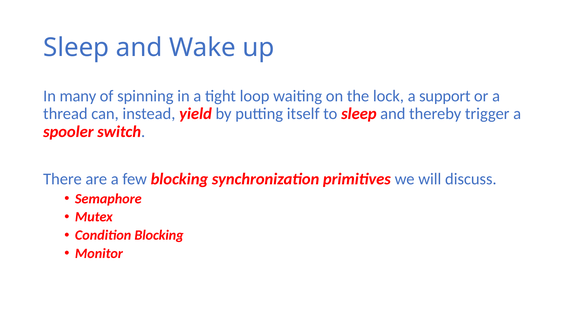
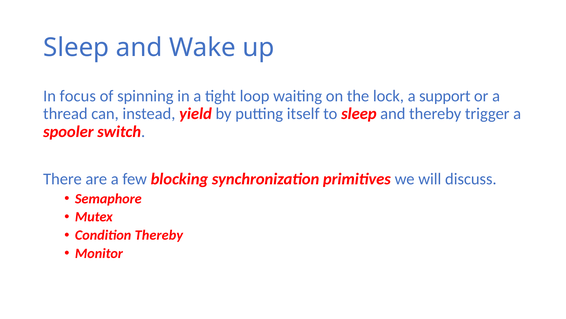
many: many -> focus
Condition Blocking: Blocking -> Thereby
